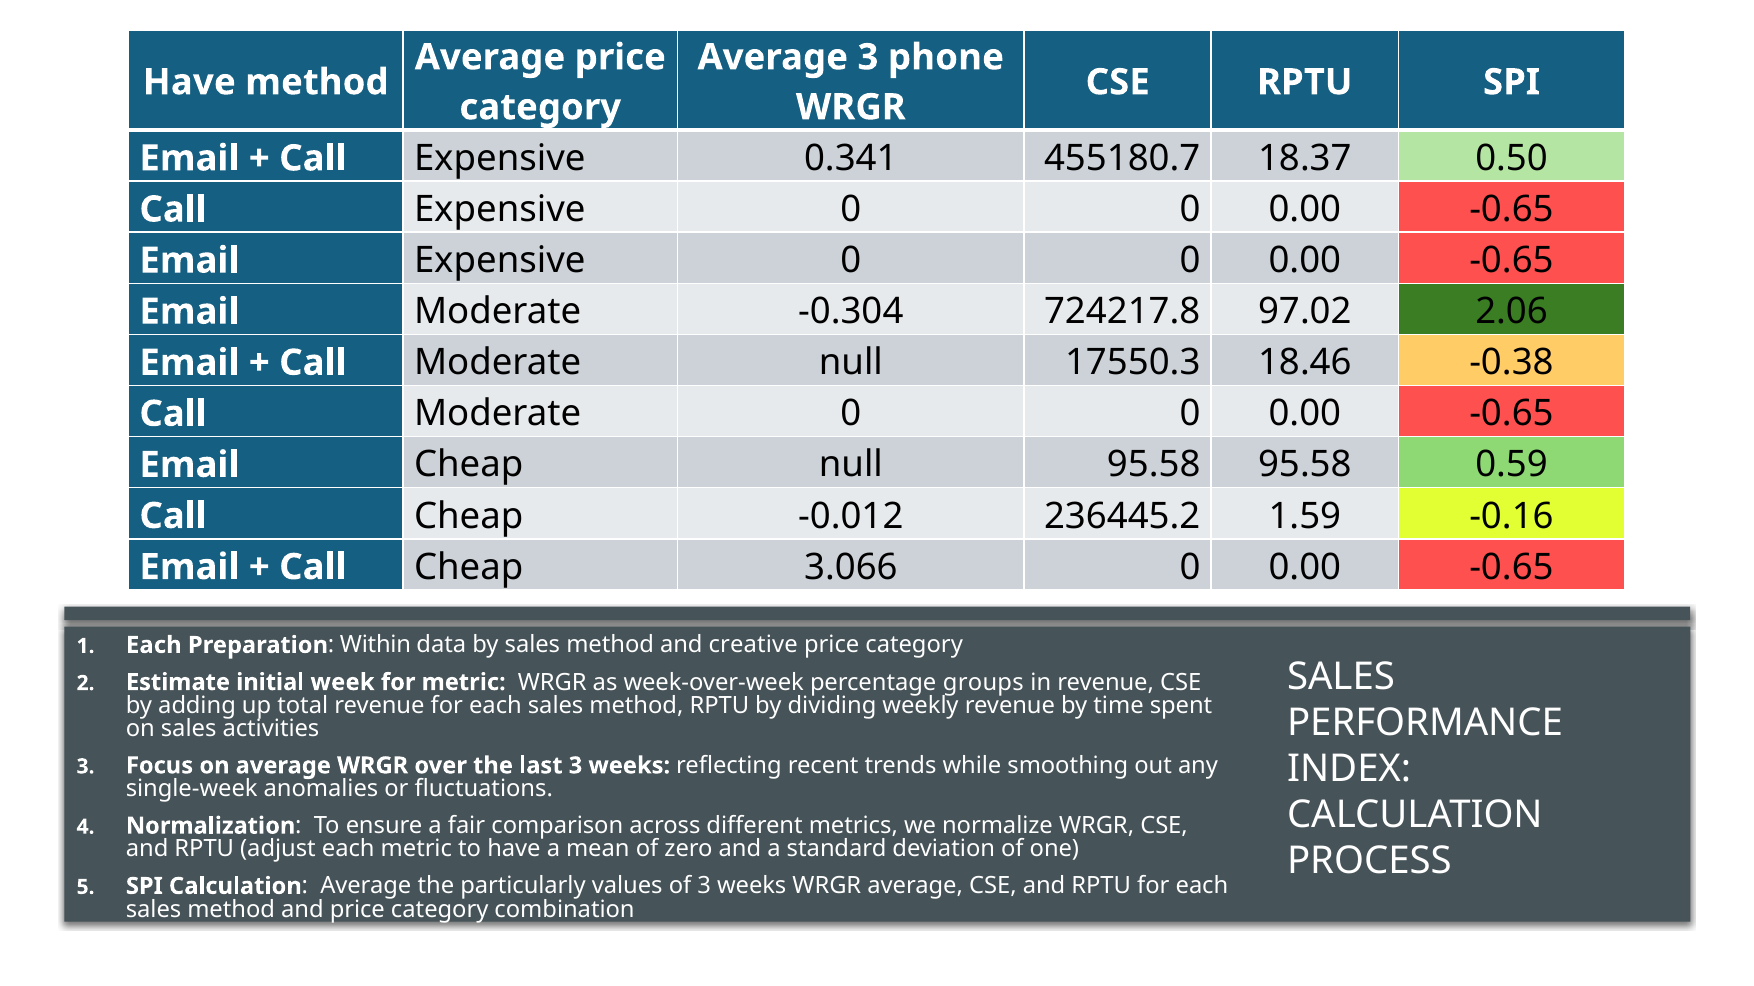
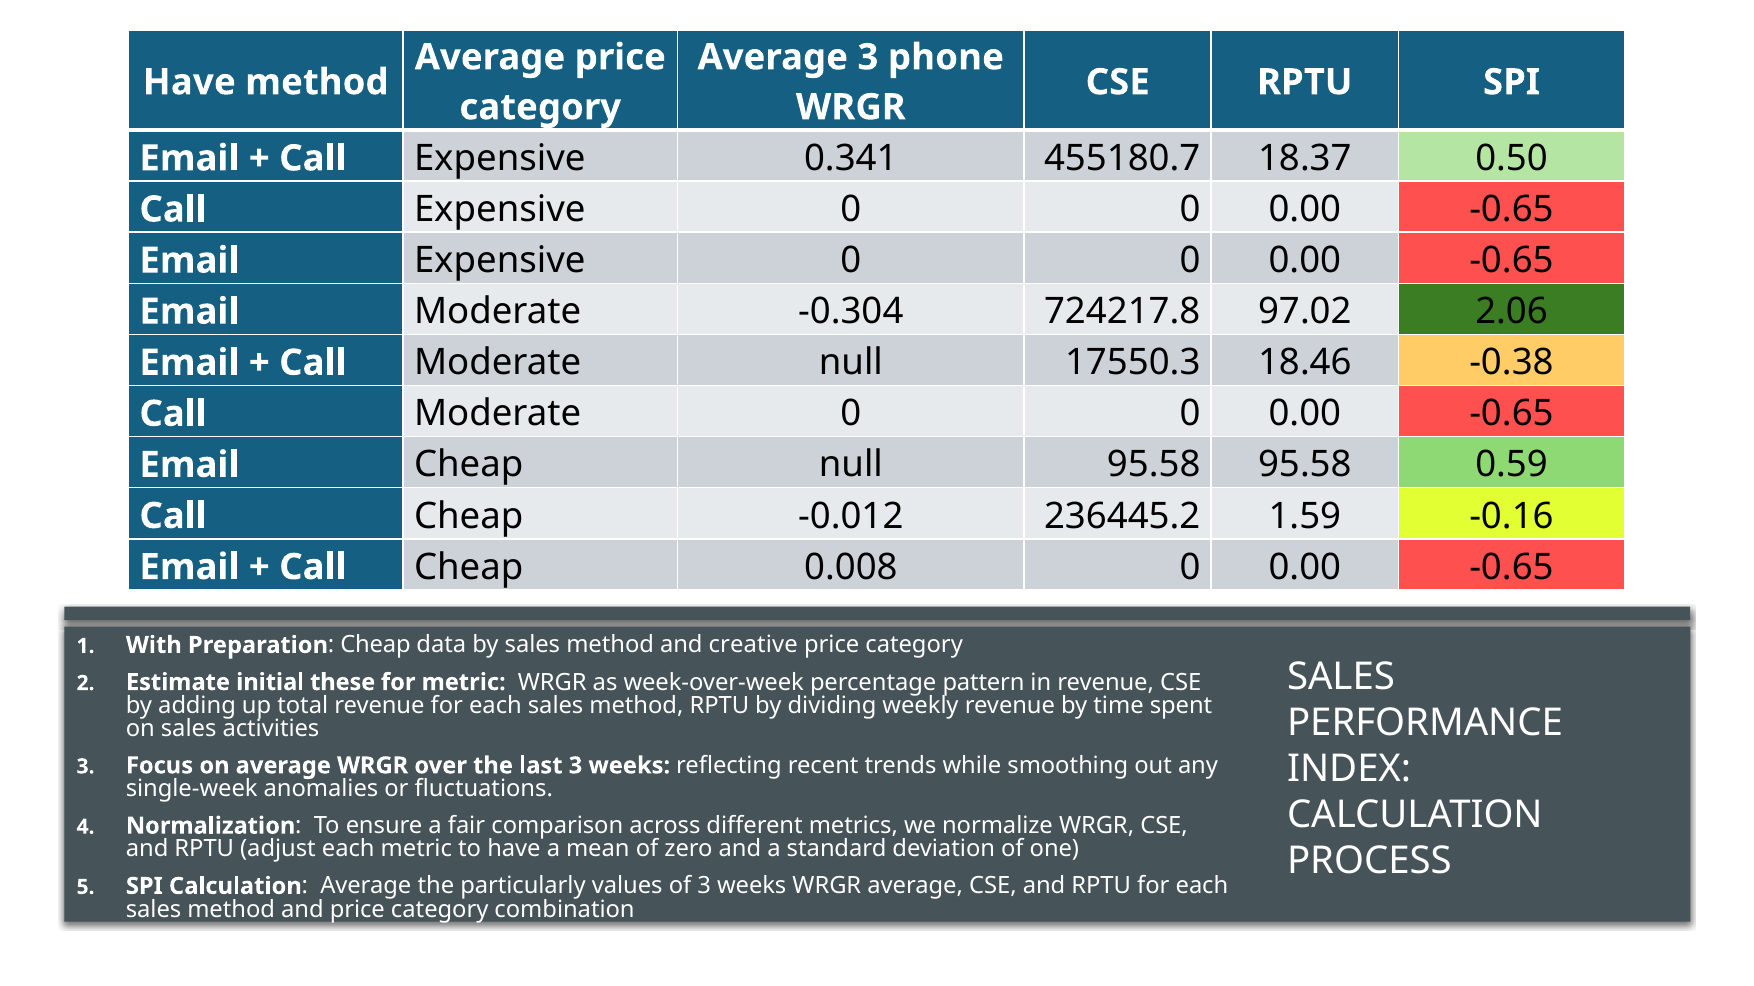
3.066: 3.066 -> 0.008
Each at (154, 645): Each -> With
Preparation Within: Within -> Cheap
week: week -> these
groups: groups -> pattern
